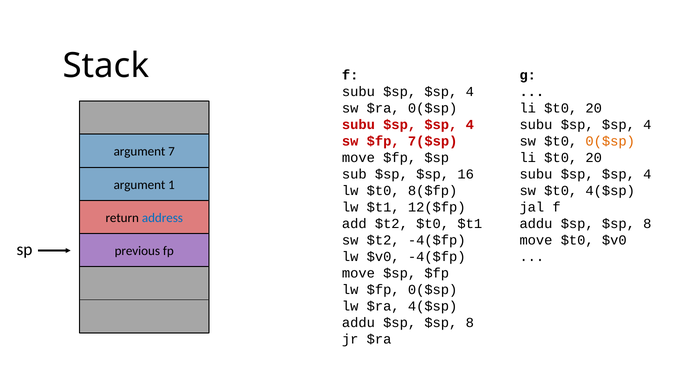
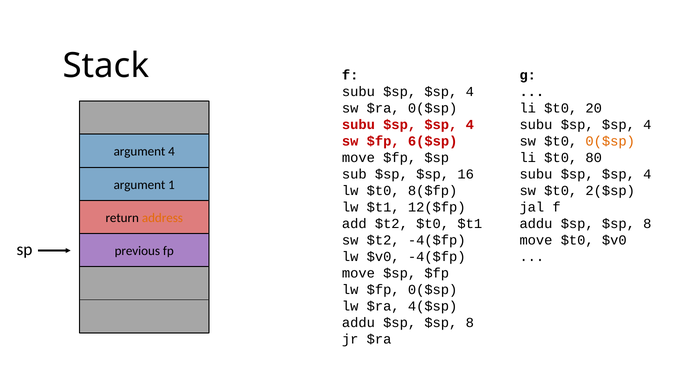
7($sp: 7($sp -> 6($sp
argument 7: 7 -> 4
20 at (594, 158): 20 -> 80
$t0 4($sp: 4($sp -> 2($sp
address colour: blue -> orange
